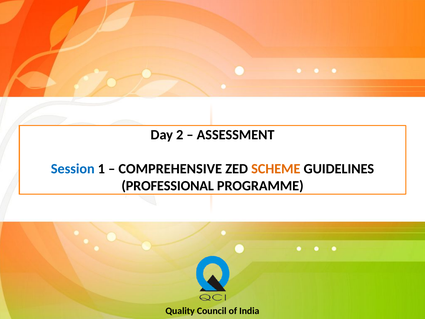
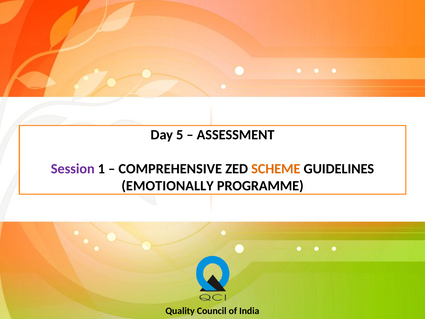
2: 2 -> 5
Session colour: blue -> purple
PROFESSIONAL: PROFESSIONAL -> EMOTIONALLY
